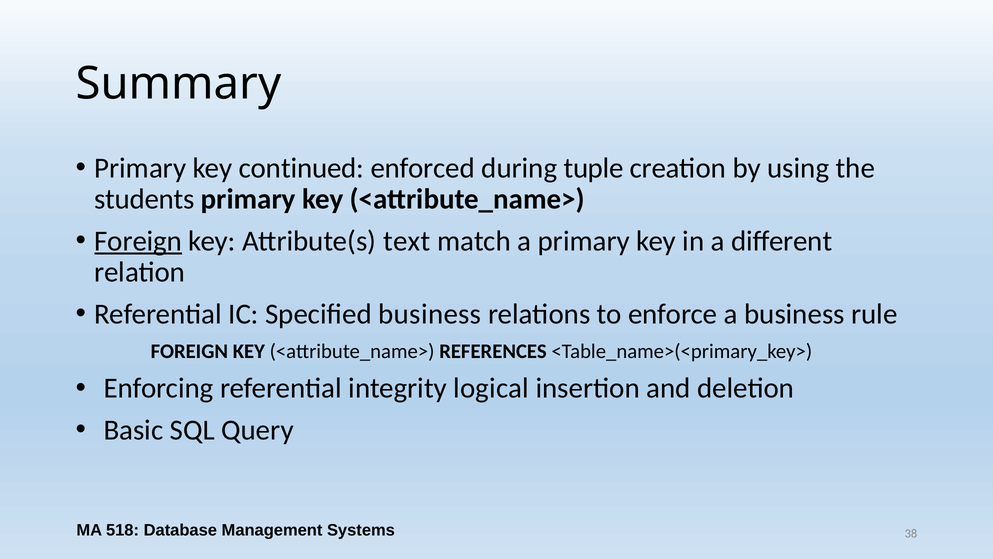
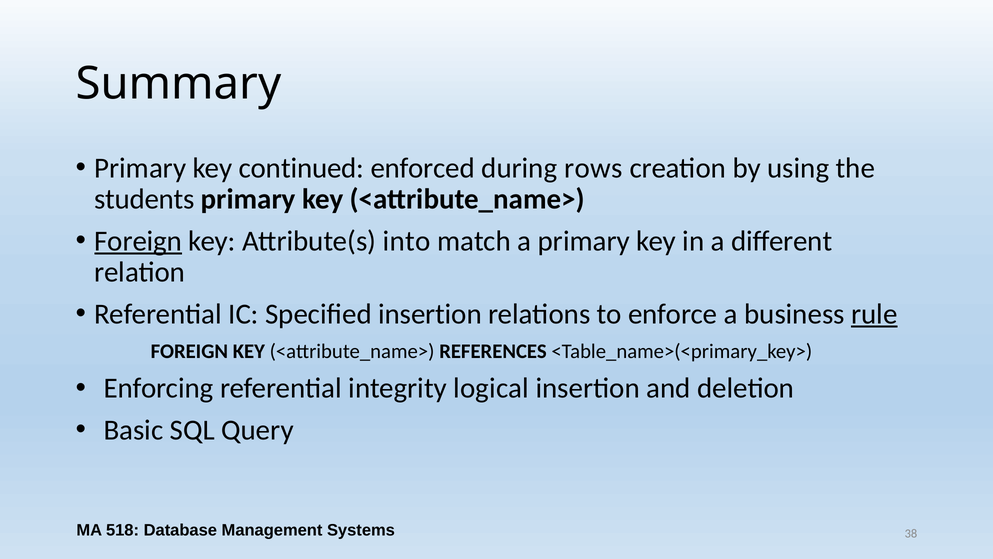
tuple: tuple -> rows
text: text -> into
Specified business: business -> insertion
rule underline: none -> present
